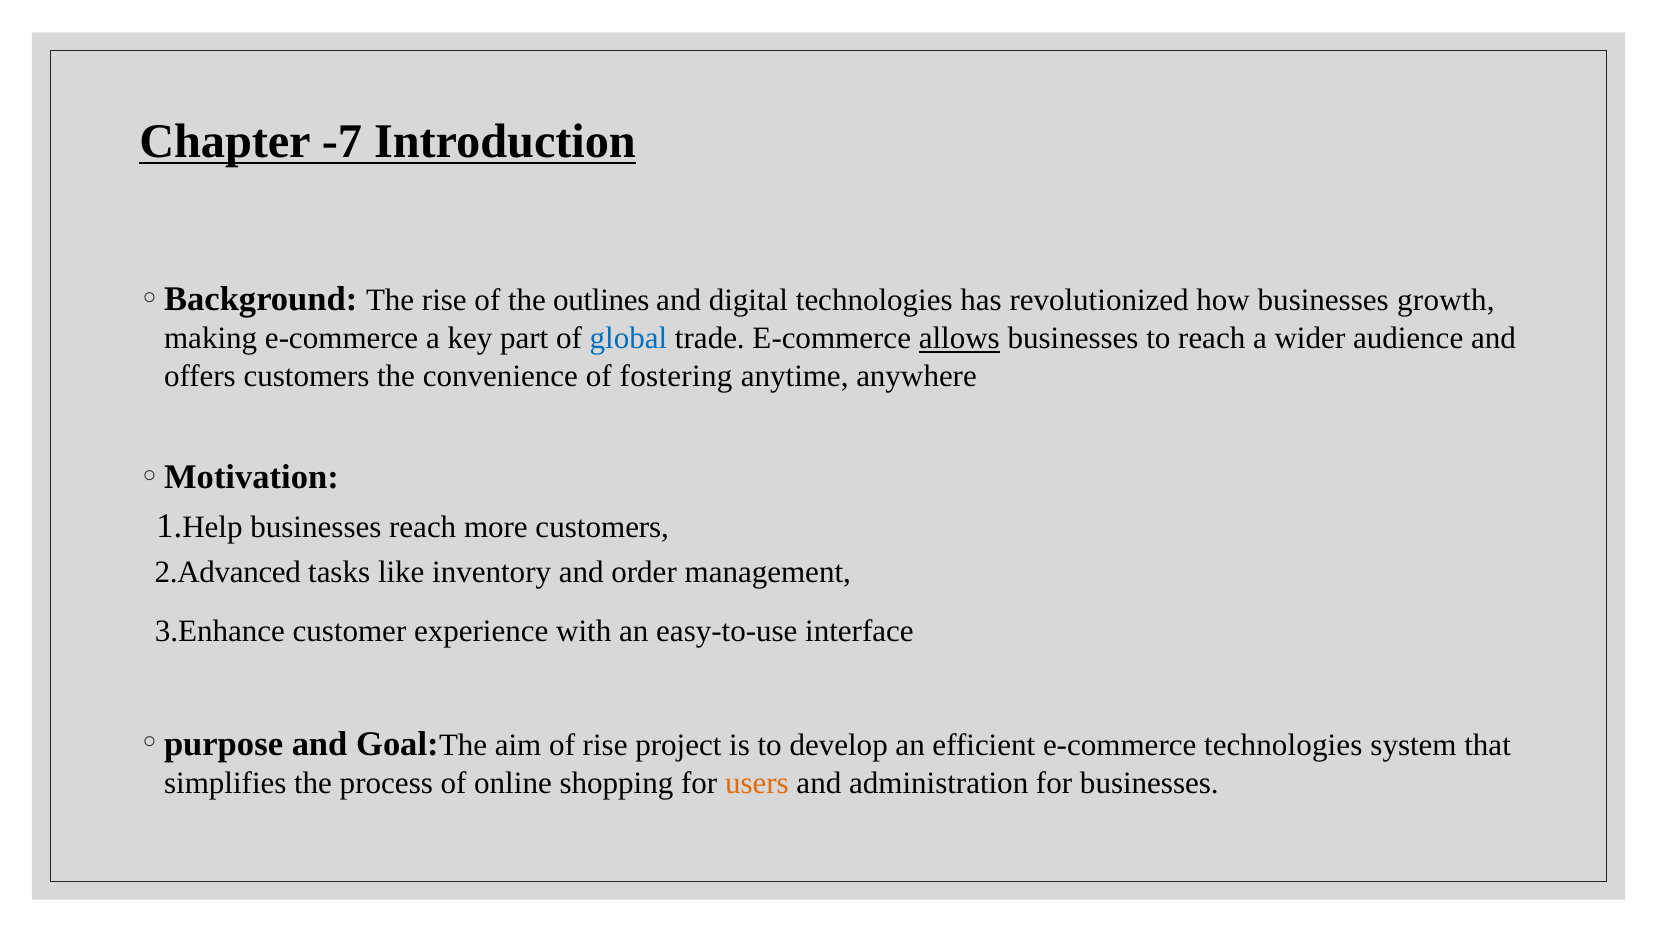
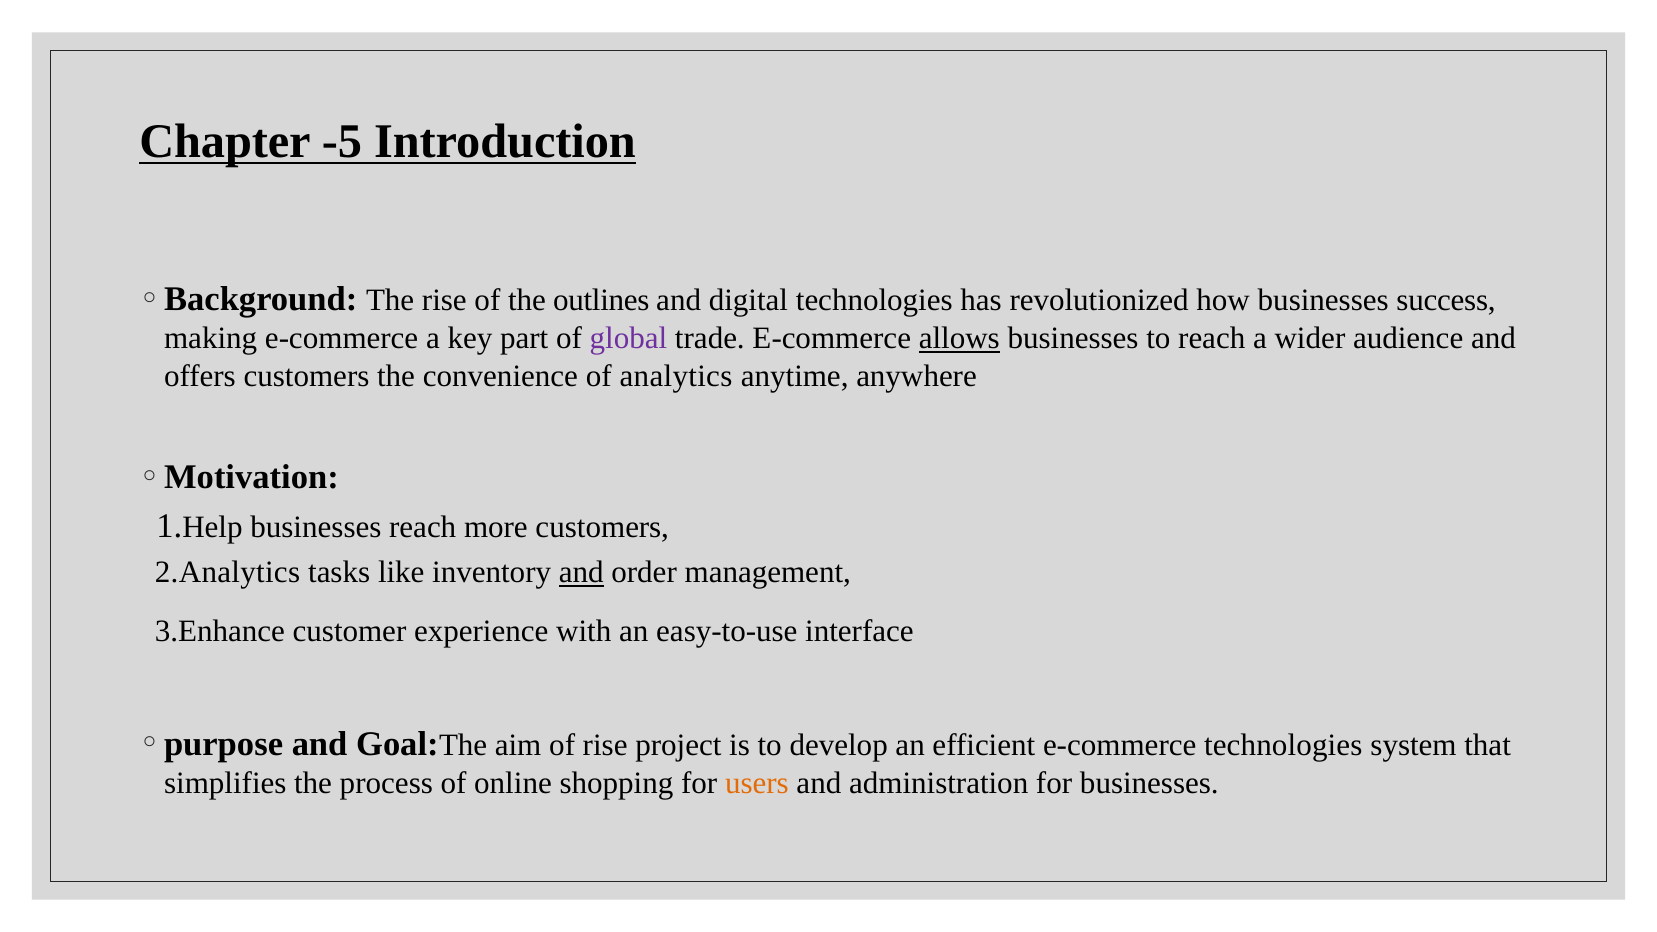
-7: -7 -> -5
growth: growth -> success
global colour: blue -> purple
fostering: fostering -> analytics
2.Advanced: 2.Advanced -> 2.Analytics
and at (581, 572) underline: none -> present
